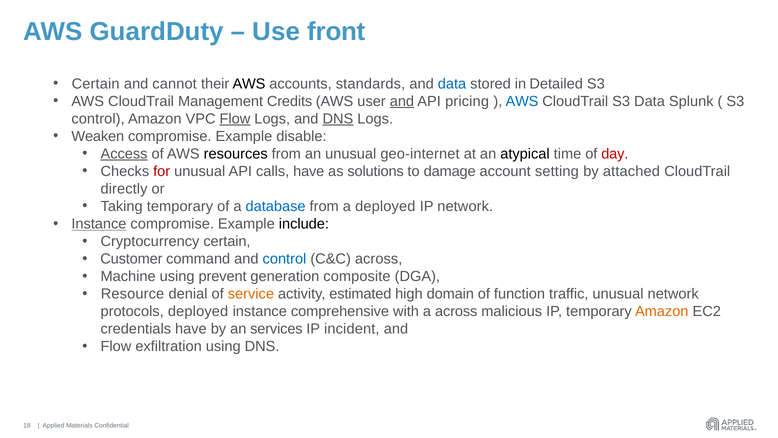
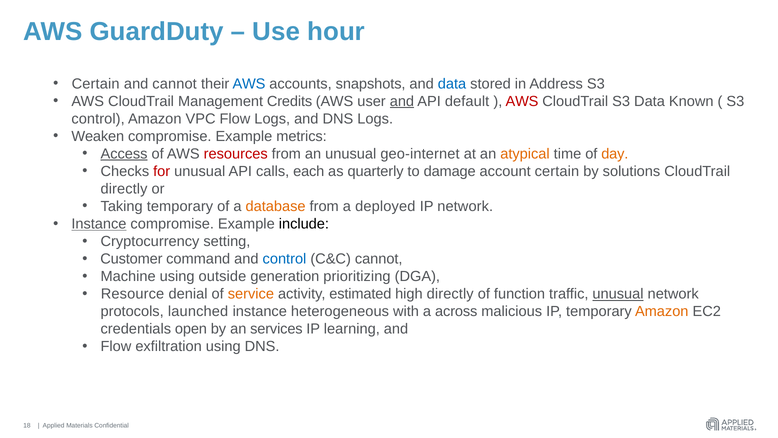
front: front -> hour
AWS at (249, 84) colour: black -> blue
standards: standards -> snapshots
Detailed: Detailed -> Address
pricing: pricing -> default
AWS at (522, 101) colour: blue -> red
Splunk: Splunk -> Known
Flow at (235, 119) underline: present -> none
DNS at (338, 119) underline: present -> none
disable: disable -> metrics
resources colour: black -> red
atypical colour: black -> orange
day colour: red -> orange
calls have: have -> each
solutions: solutions -> quarterly
account setting: setting -> certain
attached: attached -> solutions
database colour: blue -> orange
Cryptocurrency certain: certain -> setting
C&C across: across -> cannot
prevent: prevent -> outside
composite: composite -> prioritizing
high domain: domain -> directly
unusual at (618, 294) underline: none -> present
protocols deployed: deployed -> launched
comprehensive: comprehensive -> heterogeneous
credentials have: have -> open
incident: incident -> learning
